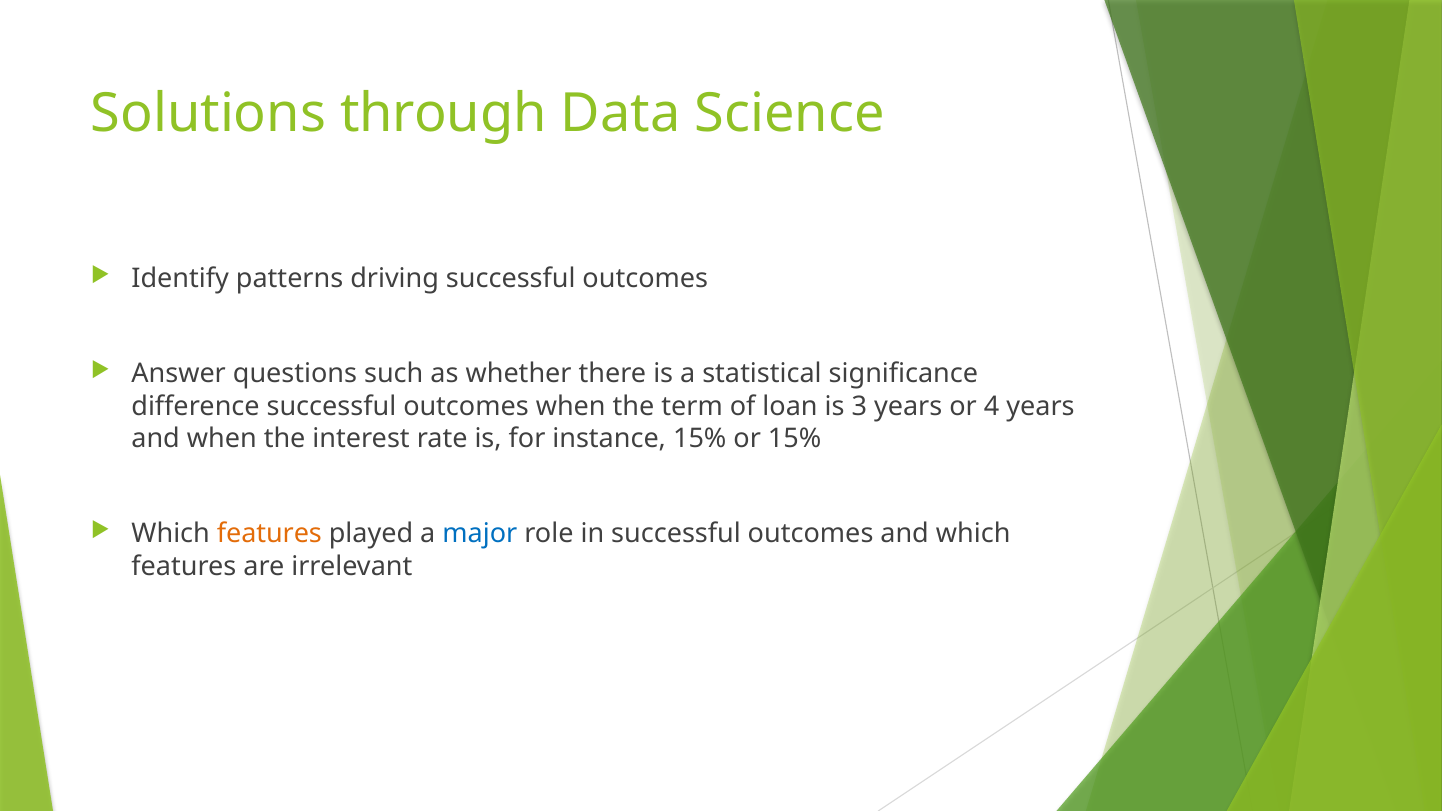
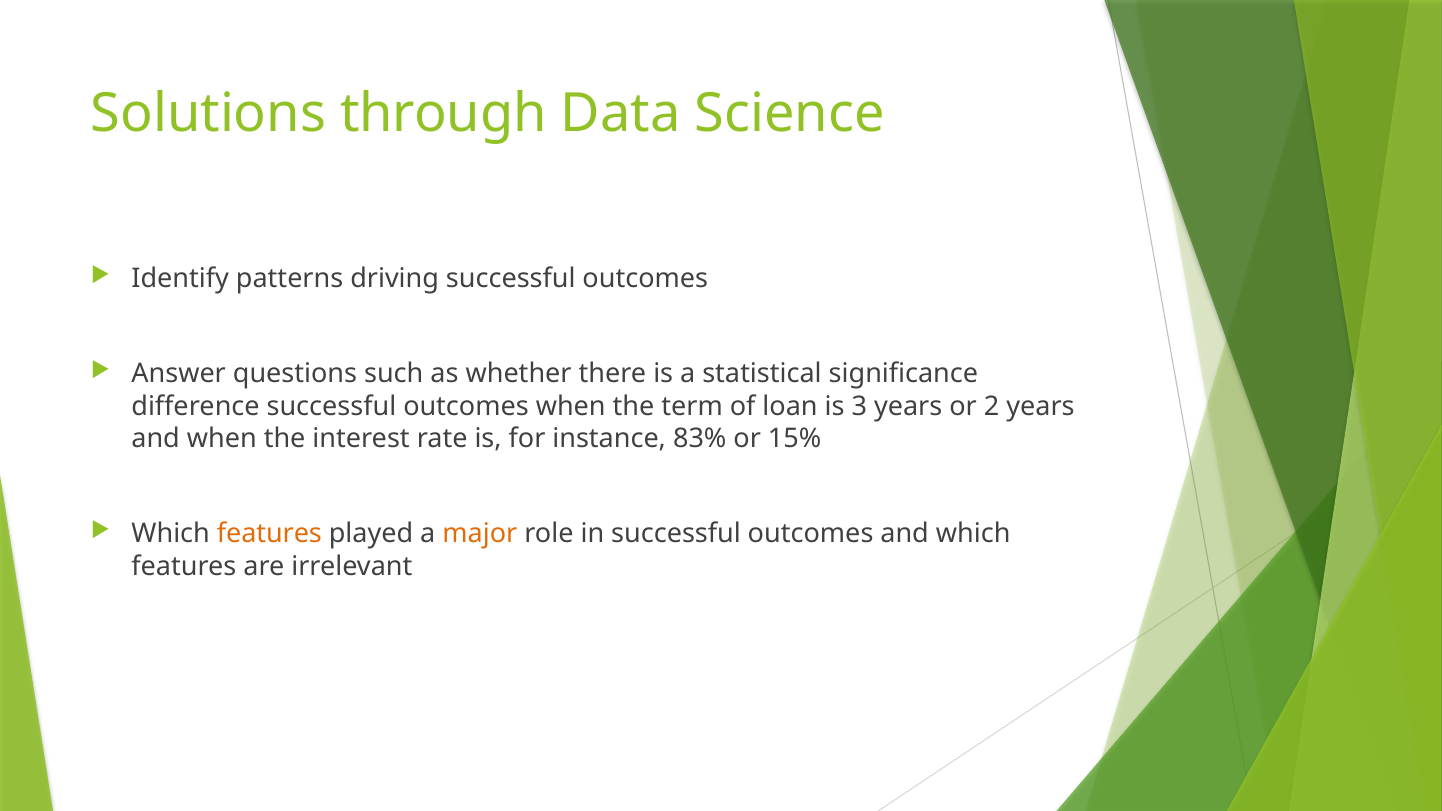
4: 4 -> 2
instance 15%: 15% -> 83%
major colour: blue -> orange
